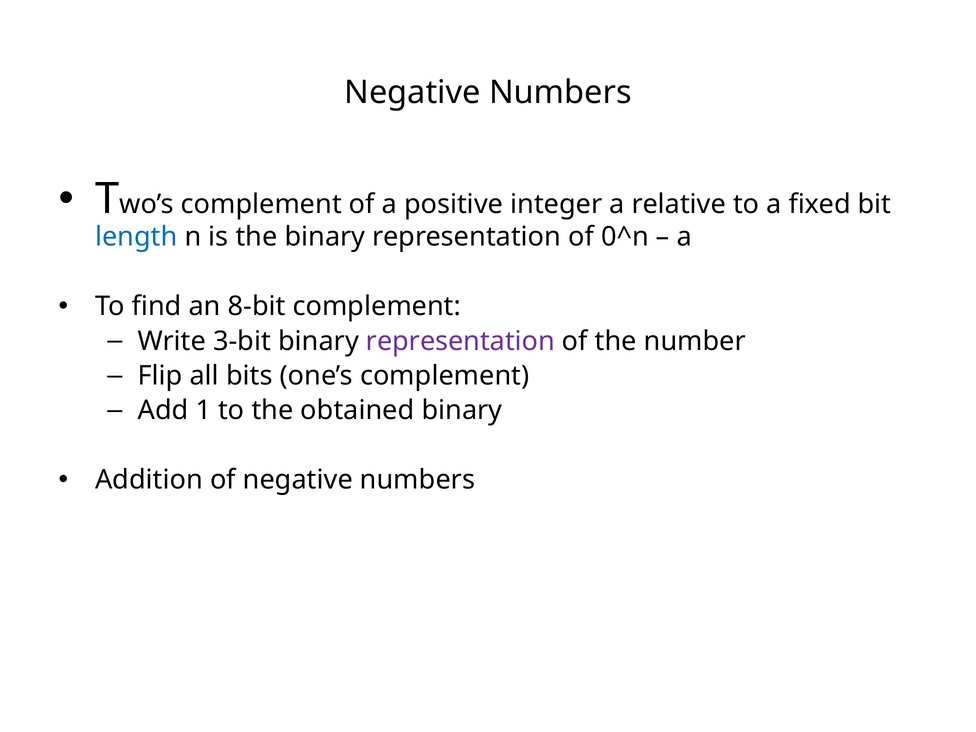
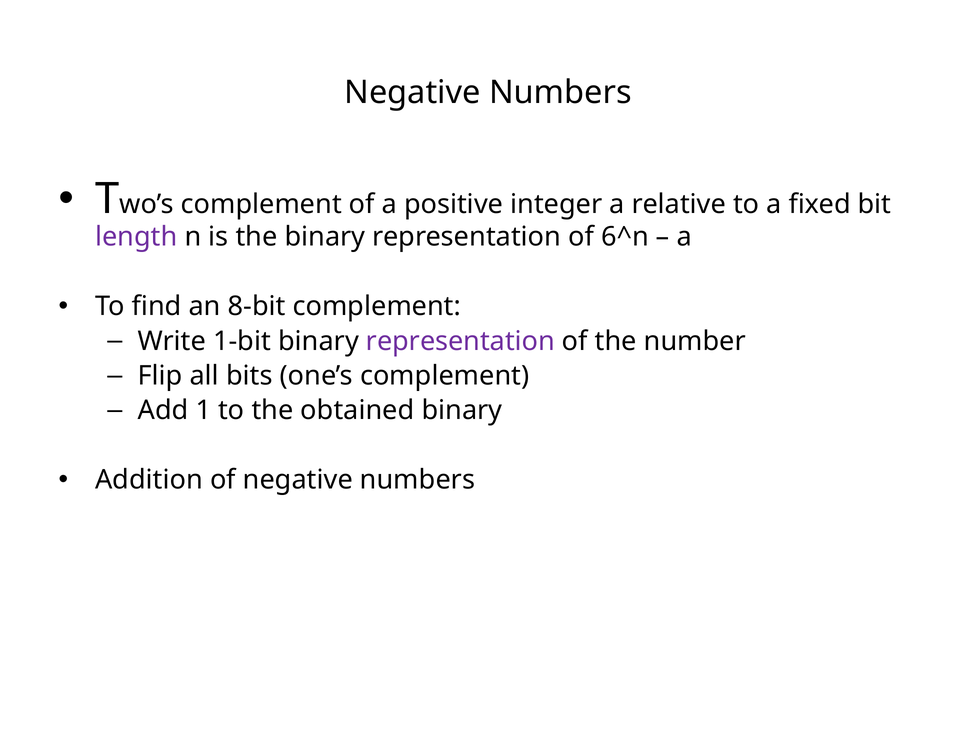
length colour: blue -> purple
0^n: 0^n -> 6^n
3-bit: 3-bit -> 1-bit
